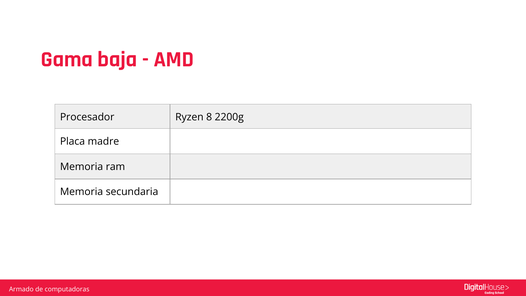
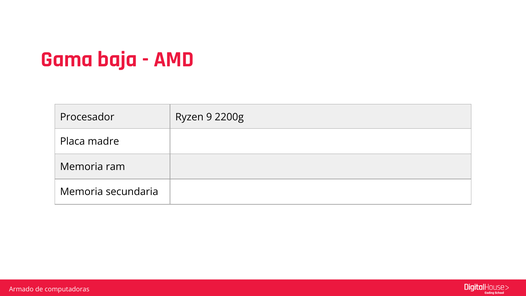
8: 8 -> 9
